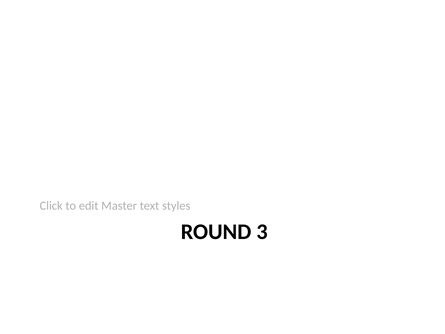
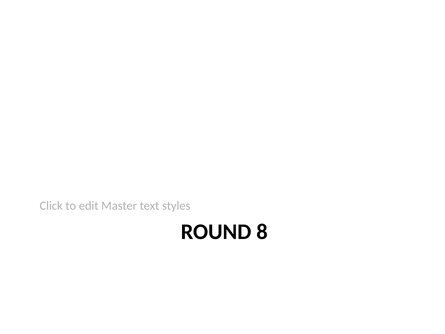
3: 3 -> 8
